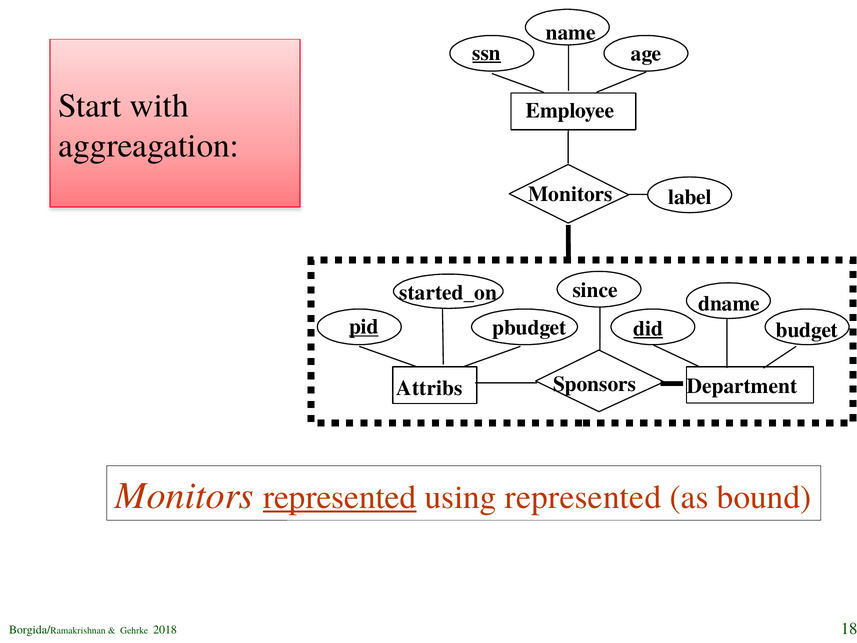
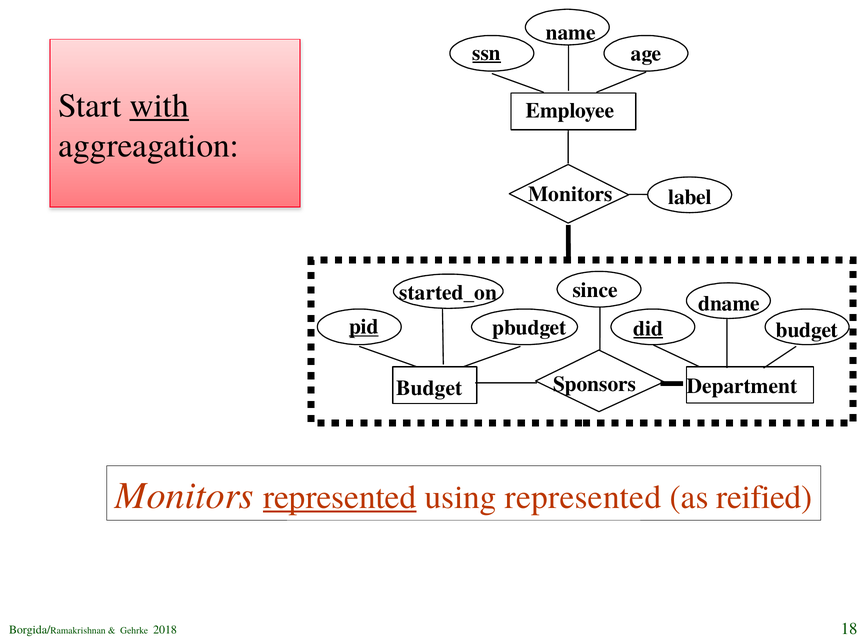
with underline: none -> present
Attribs at (429, 388): Attribs -> Budget
bound: bound -> reified
